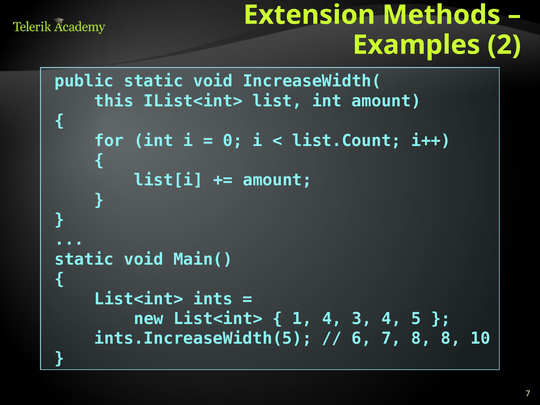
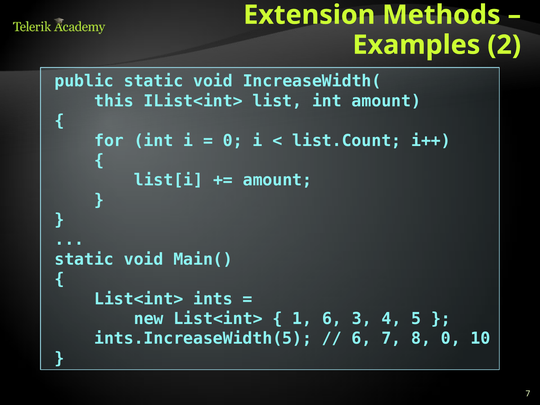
1 4: 4 -> 6
8 8: 8 -> 0
